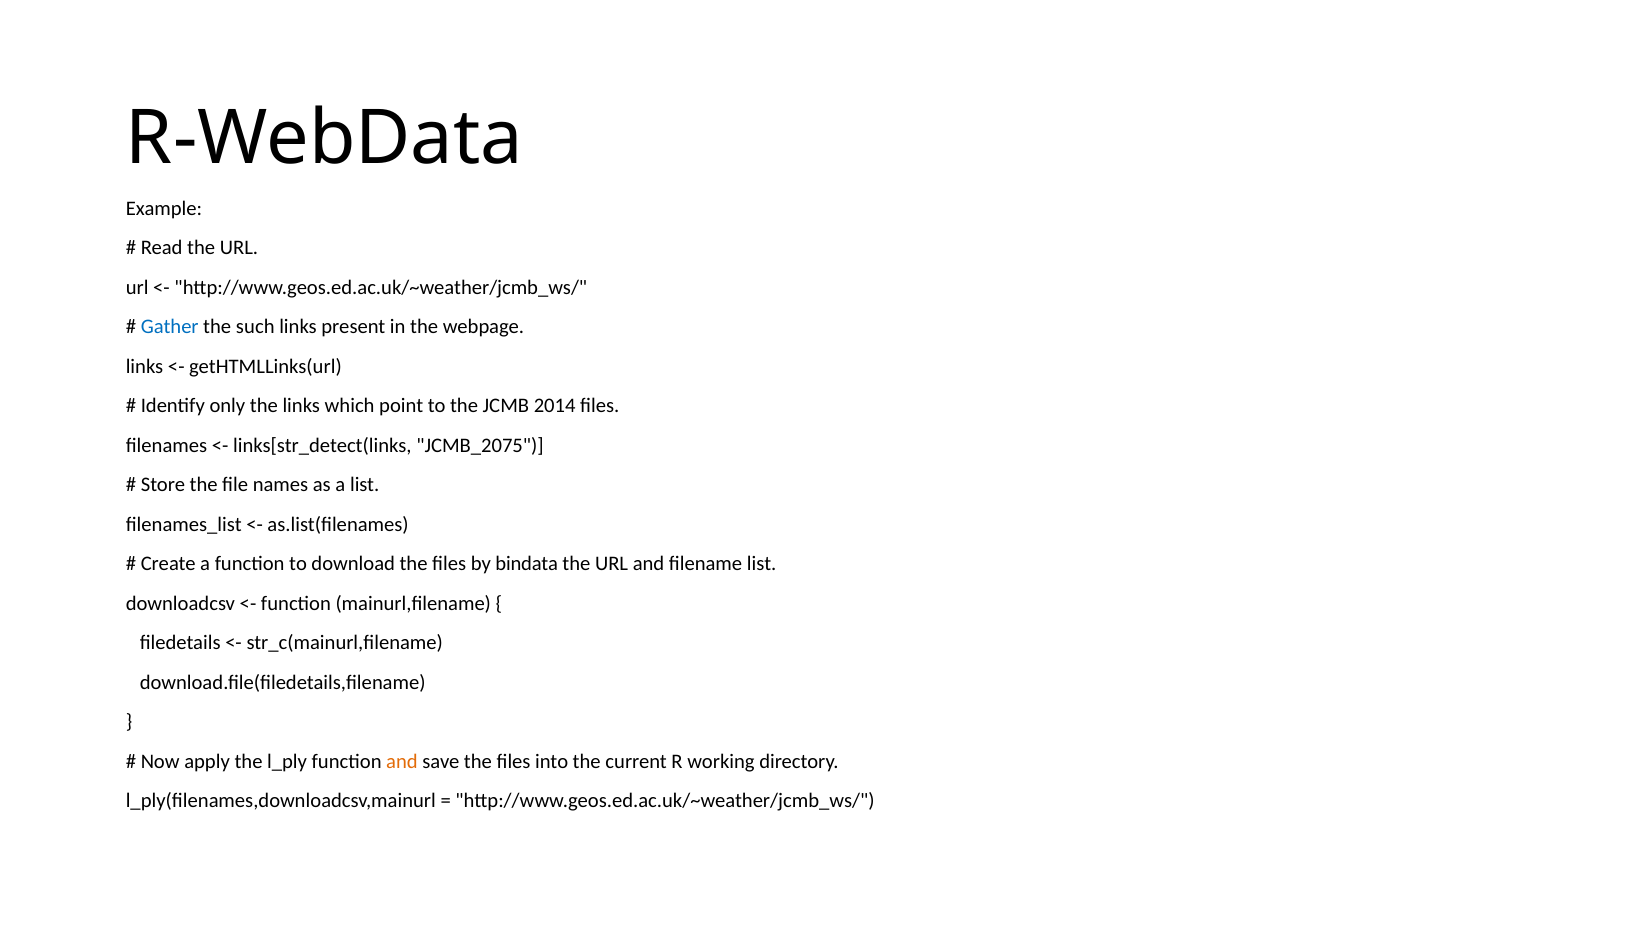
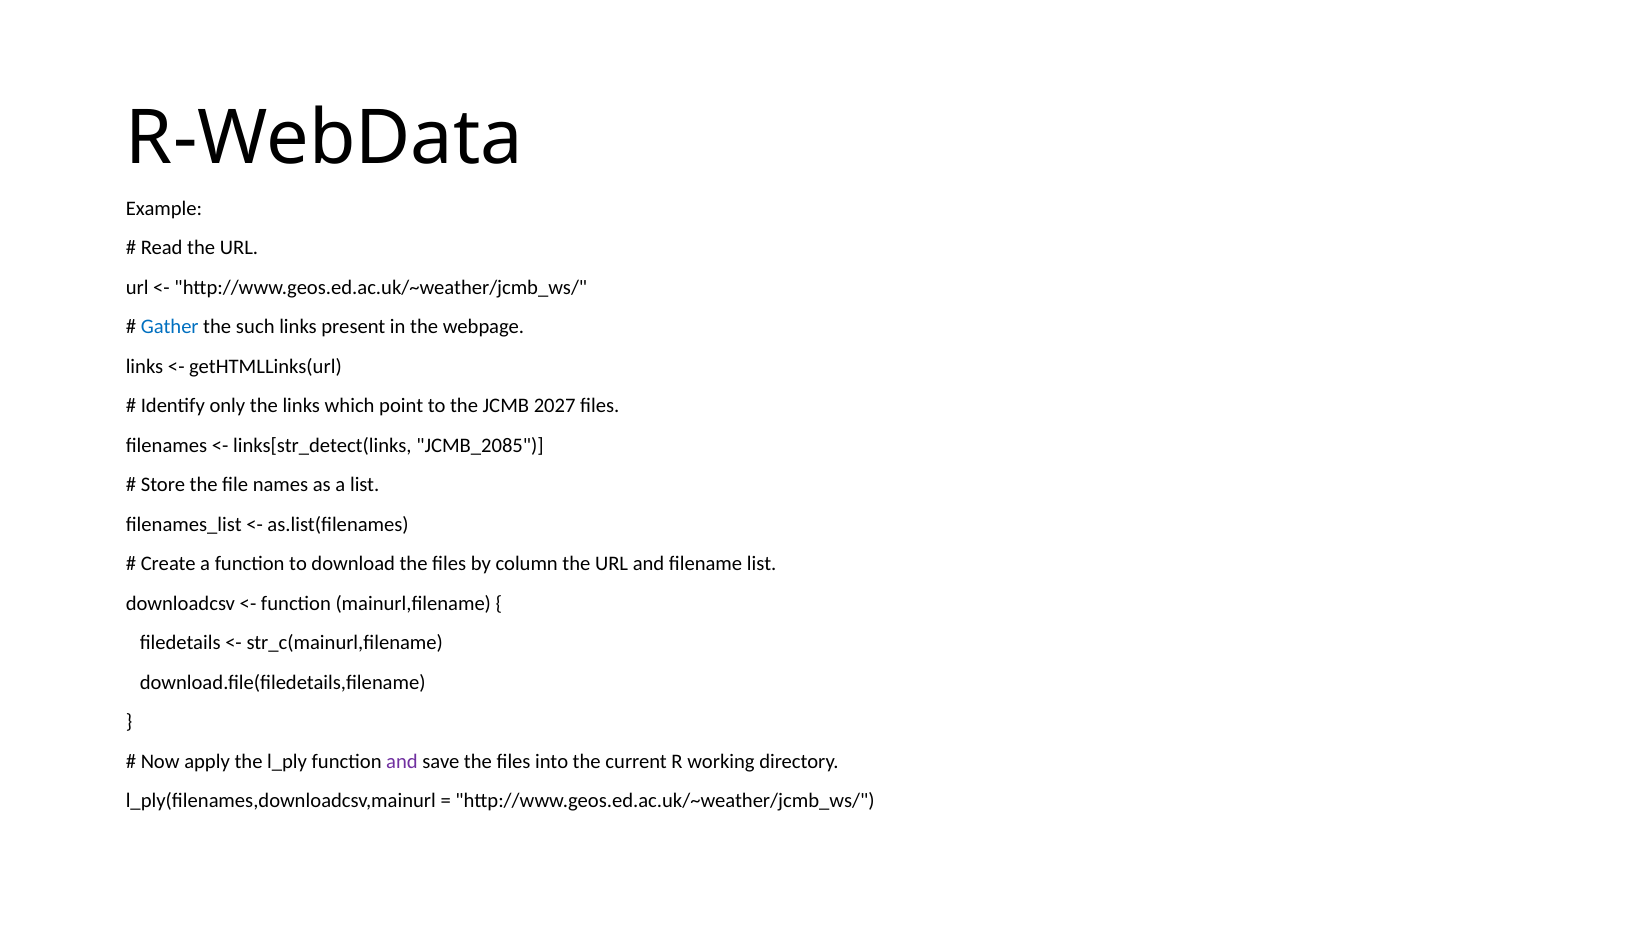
2014: 2014 -> 2027
JCMB_2075: JCMB_2075 -> JCMB_2085
bindata: bindata -> column
and at (402, 762) colour: orange -> purple
